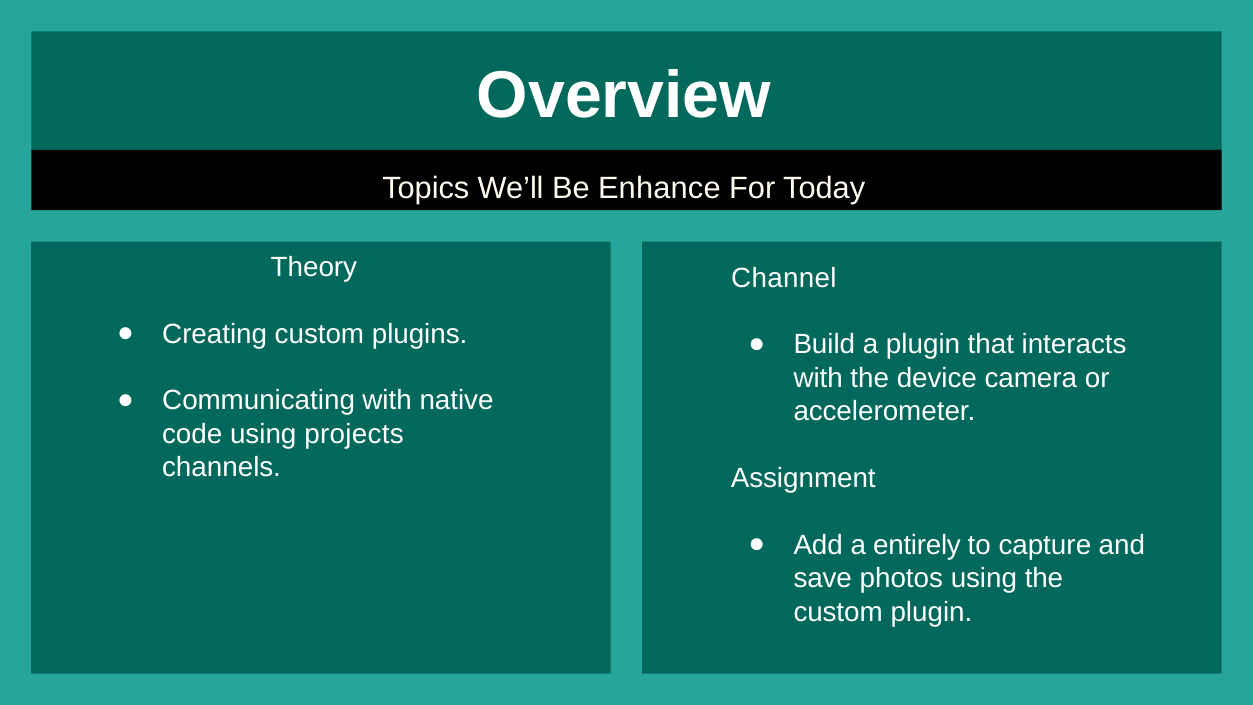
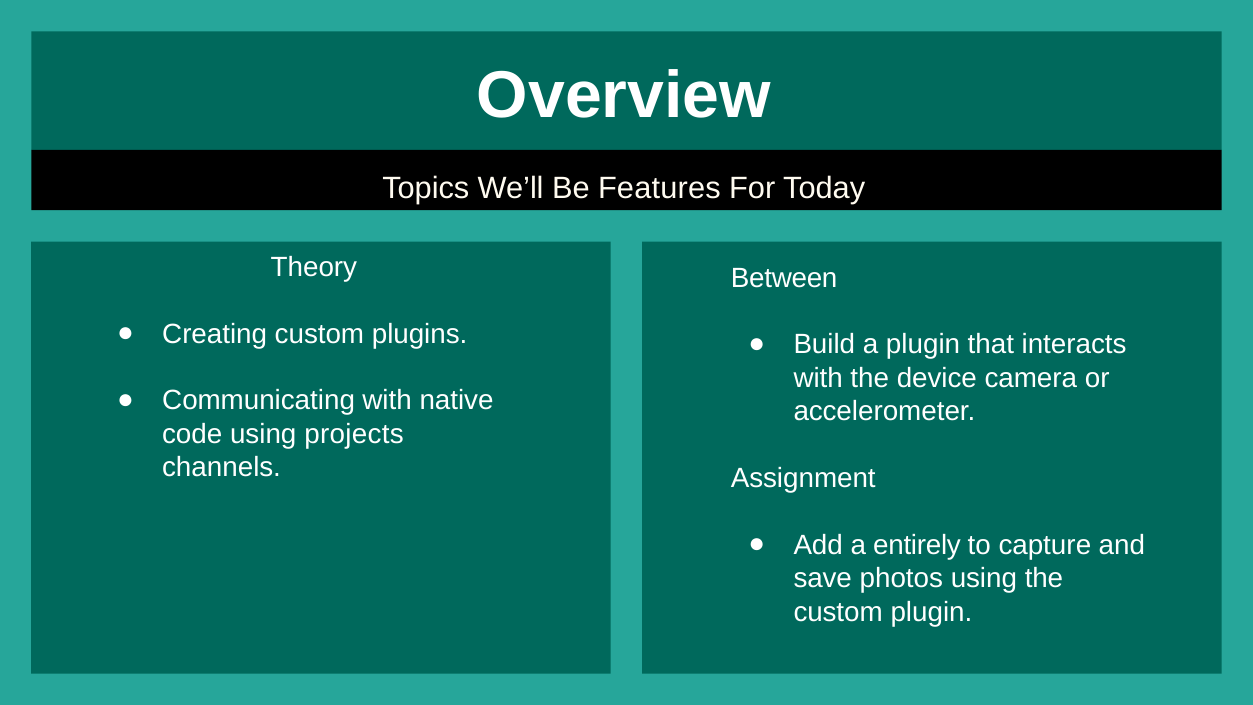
Enhance: Enhance -> Features
Channel: Channel -> Between
